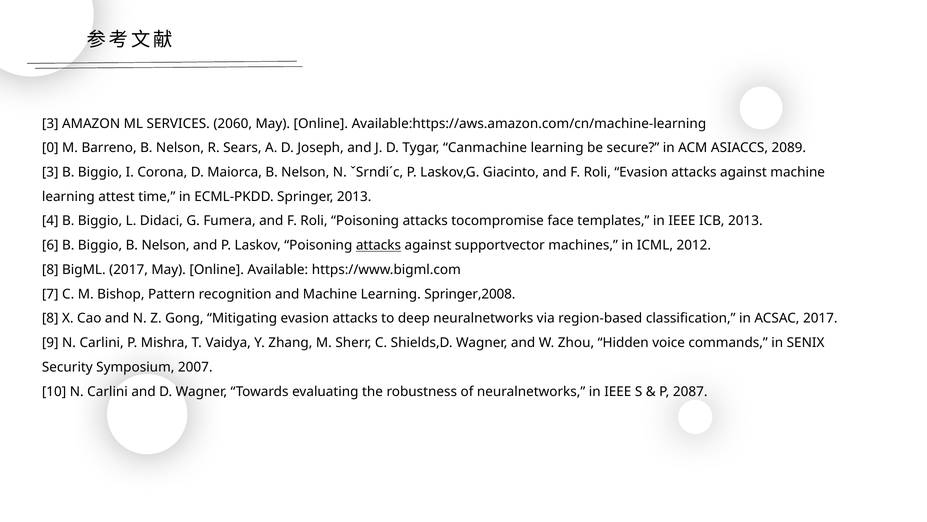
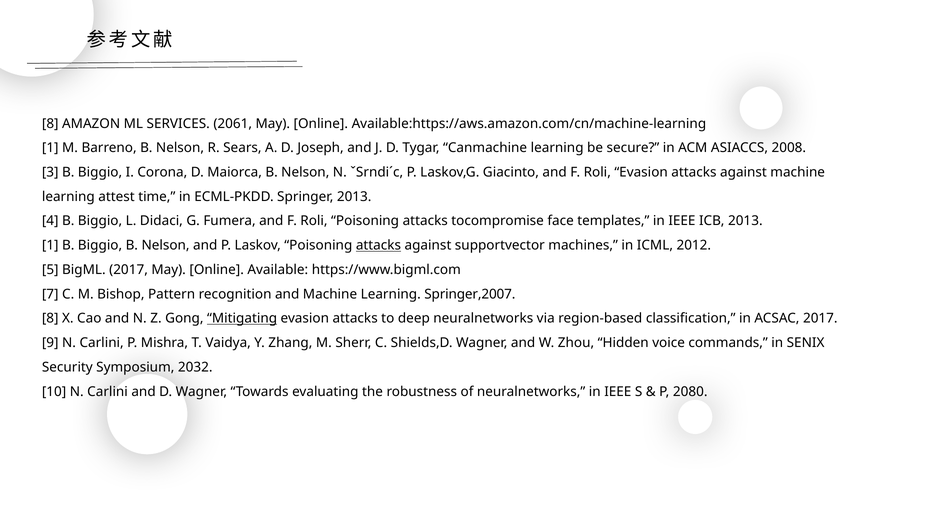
3 at (50, 123): 3 -> 8
2060: 2060 -> 2061
0 at (50, 148): 0 -> 1
2089: 2089 -> 2008
6 at (50, 245): 6 -> 1
8 at (50, 269): 8 -> 5
Springer,2008: Springer,2008 -> Springer,2007
Mitigating underline: none -> present
2007: 2007 -> 2032
2087: 2087 -> 2080
